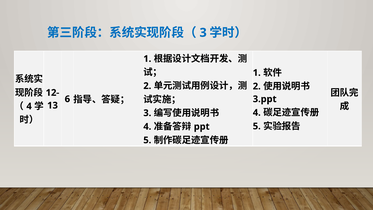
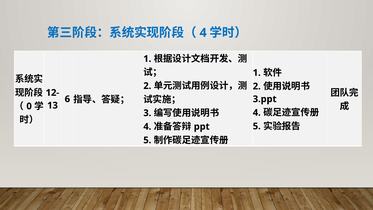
3 at (203, 33): 3 -> 4
4 at (29, 106): 4 -> 0
